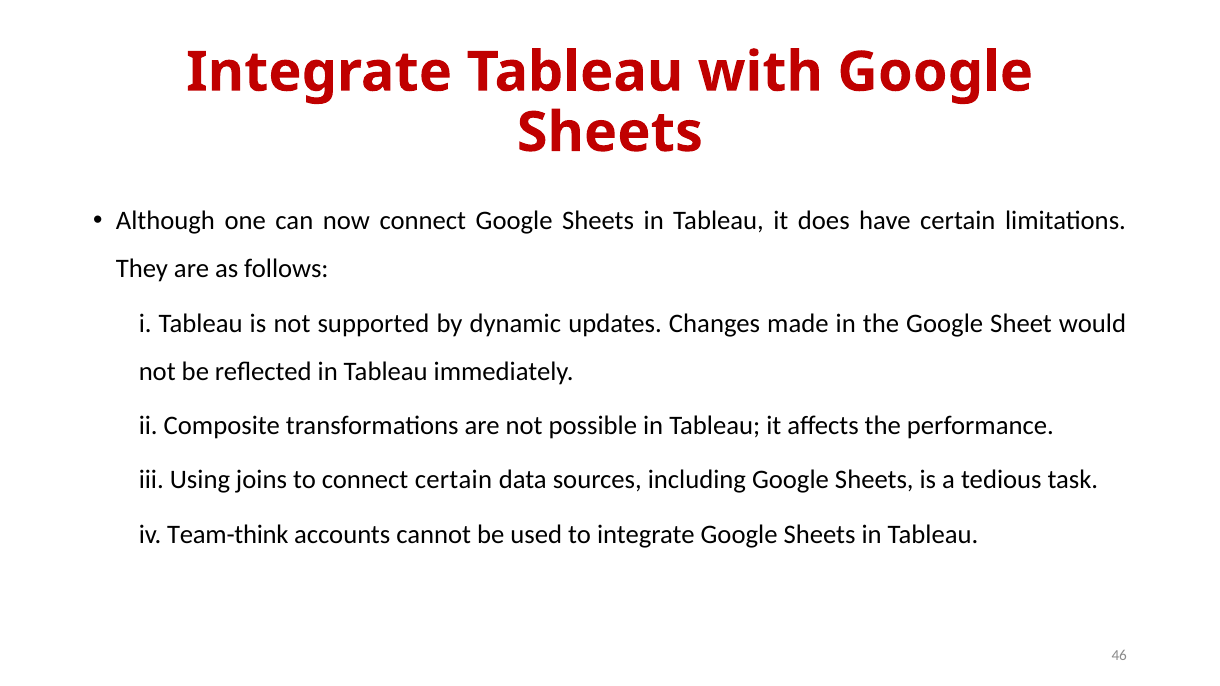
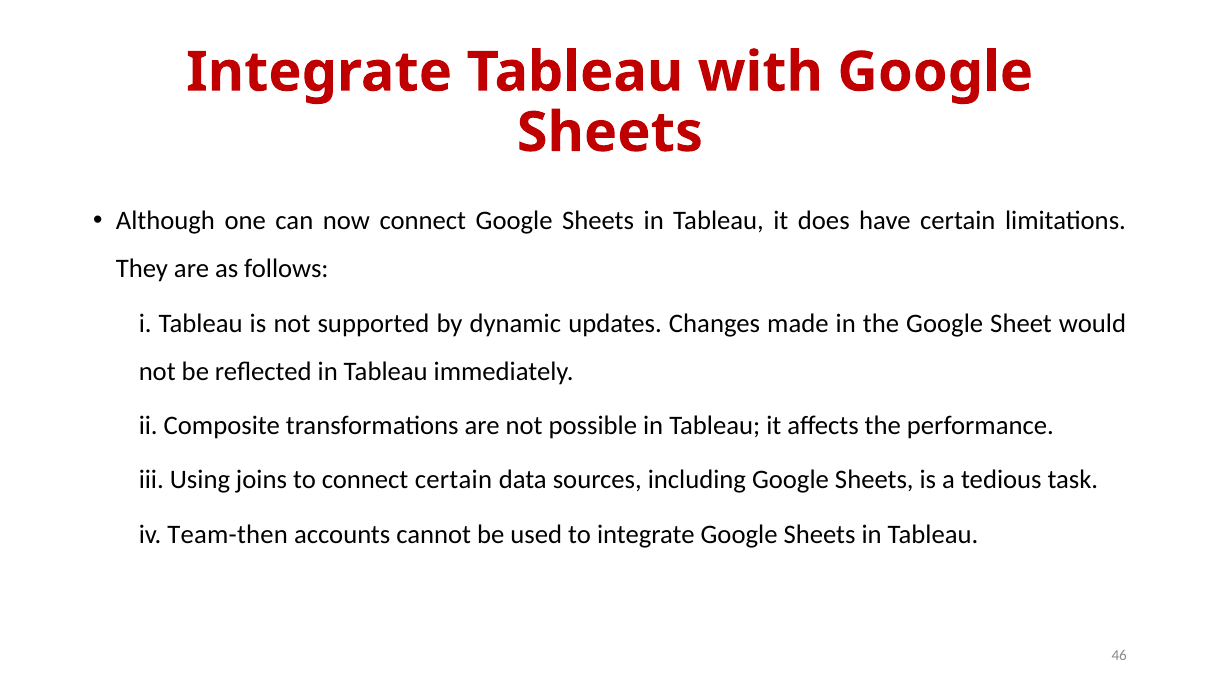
Team-think: Team-think -> Team-then
